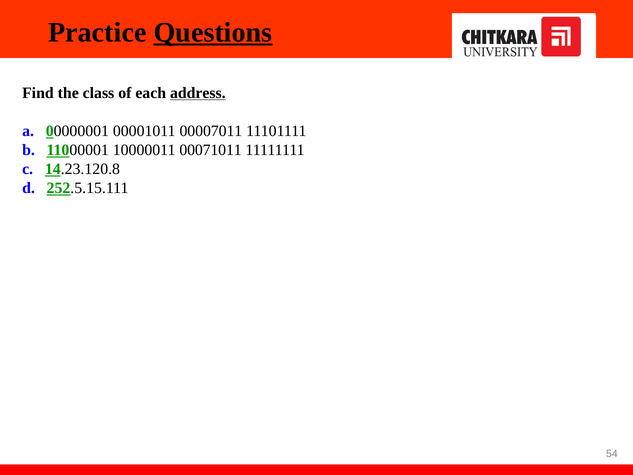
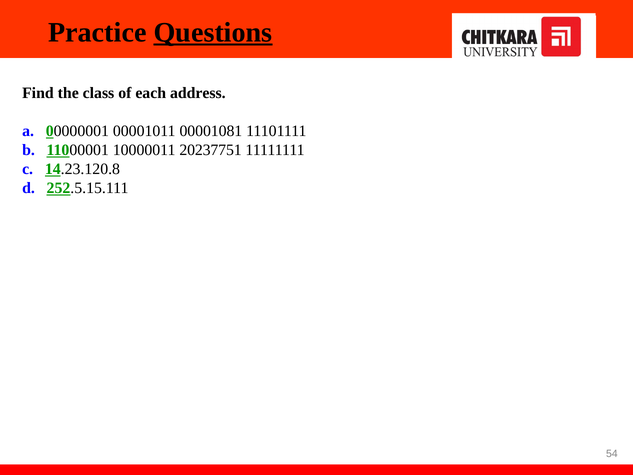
address underline: present -> none
00007011: 00007011 -> 00001081
00071011: 00071011 -> 20237751
